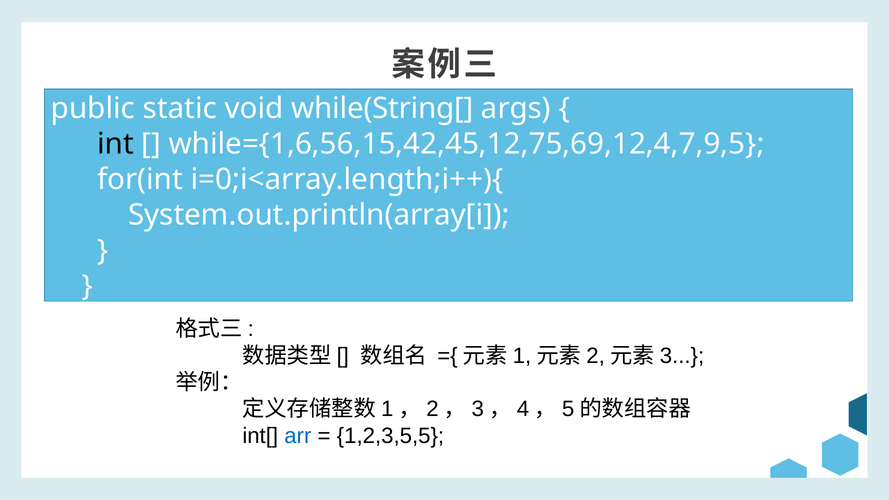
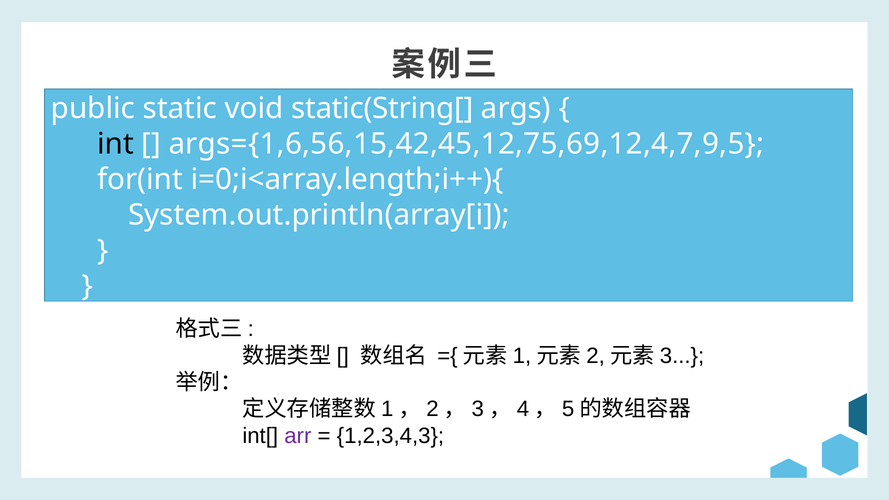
while(String[: while(String[ -> static(String[
while={1,6,56,15,42,45,12,75,69,12,4,7,9,5: while={1,6,56,15,42,45,12,75,69,12,4,7,9,5 -> args={1,6,56,15,42,45,12,75,69,12,4,7,9,5
arr colour: blue -> purple
1,2,3,5,5: 1,2,3,5,5 -> 1,2,3,4,3
